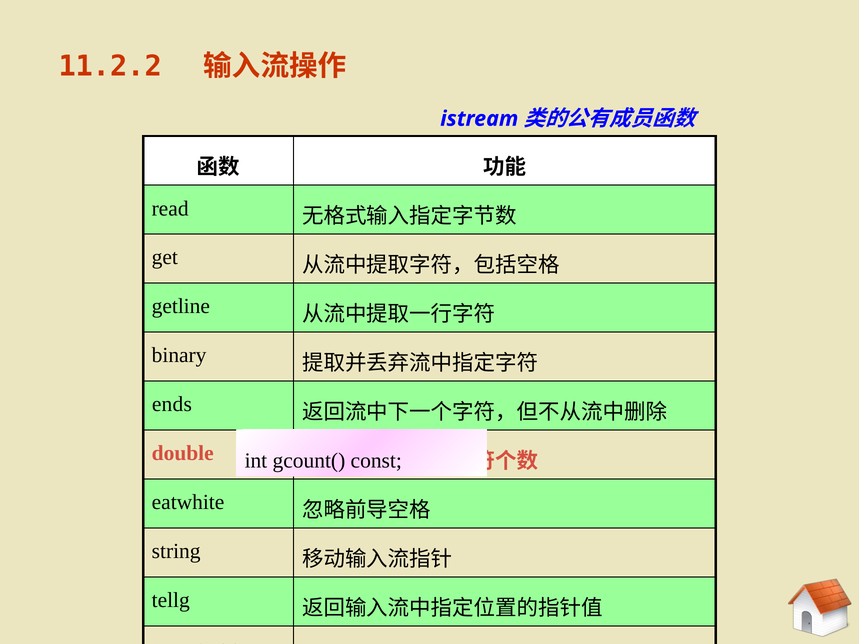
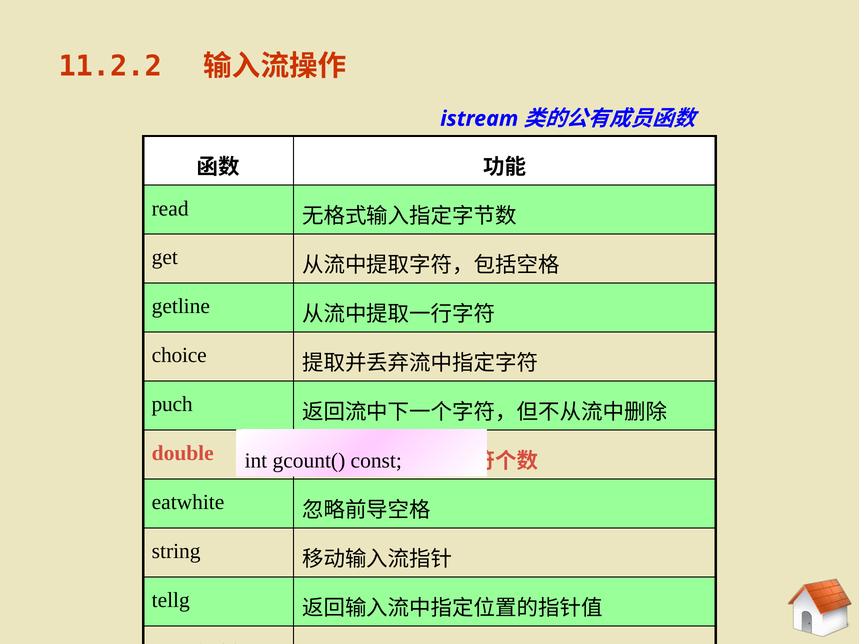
binary: binary -> choice
ends: ends -> puch
